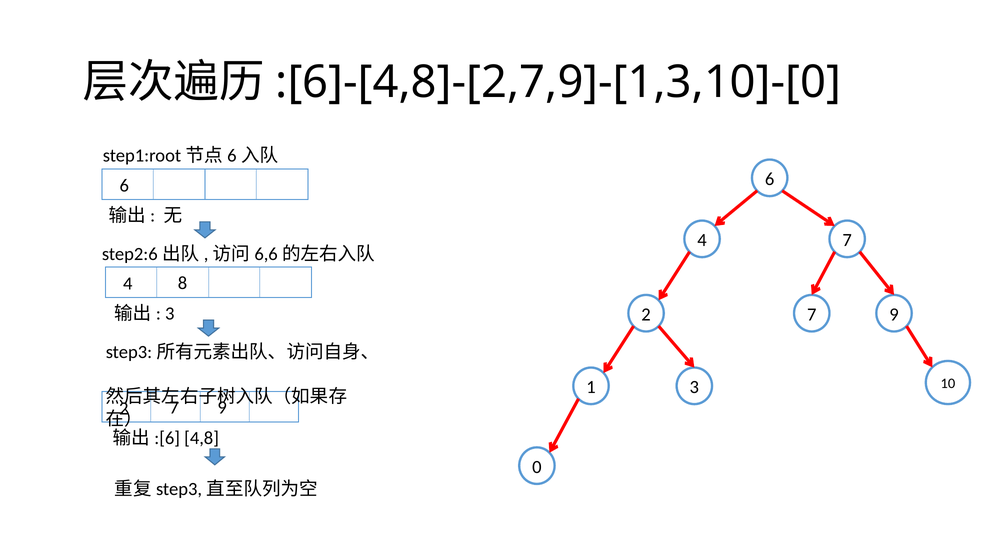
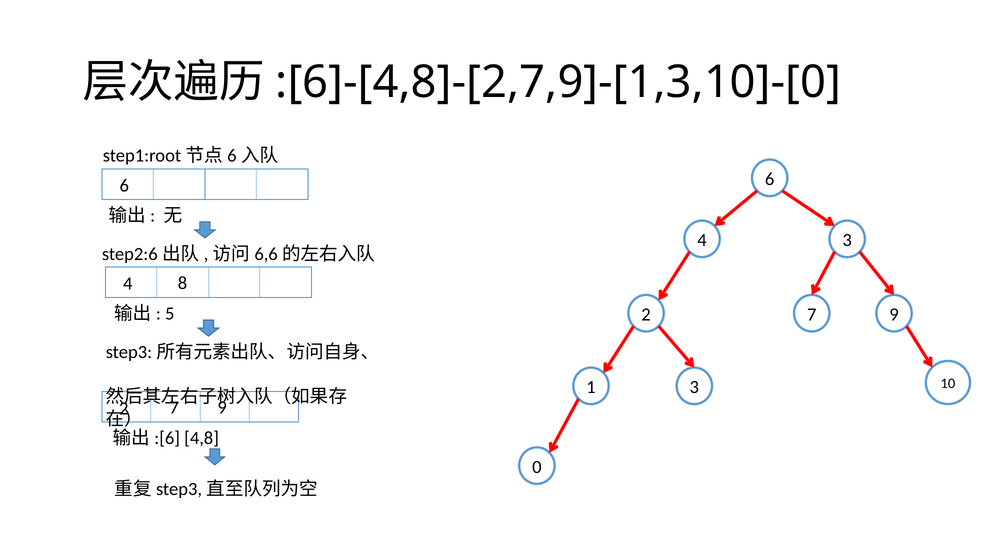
4 7: 7 -> 3
3 at (170, 314): 3 -> 5
